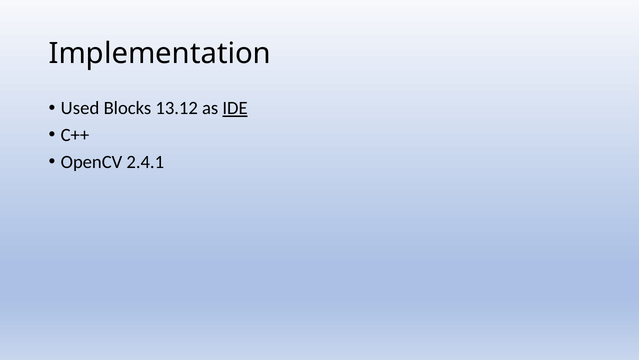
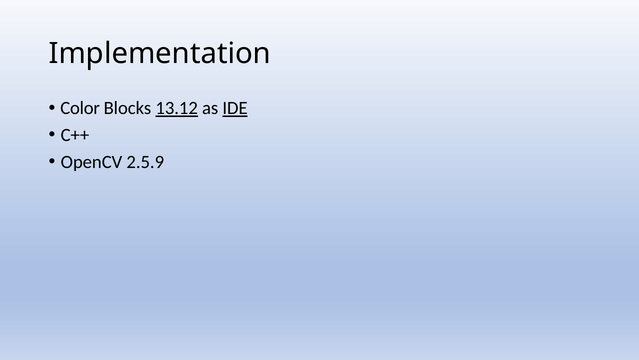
Used: Used -> Color
13.12 underline: none -> present
2.4.1: 2.4.1 -> 2.5.9
